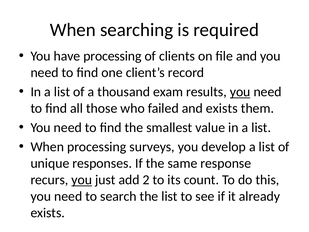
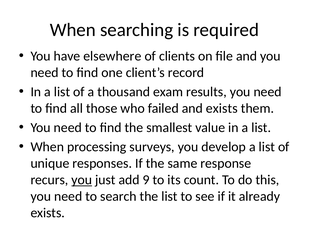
have processing: processing -> elsewhere
you at (240, 92) underline: present -> none
2: 2 -> 9
